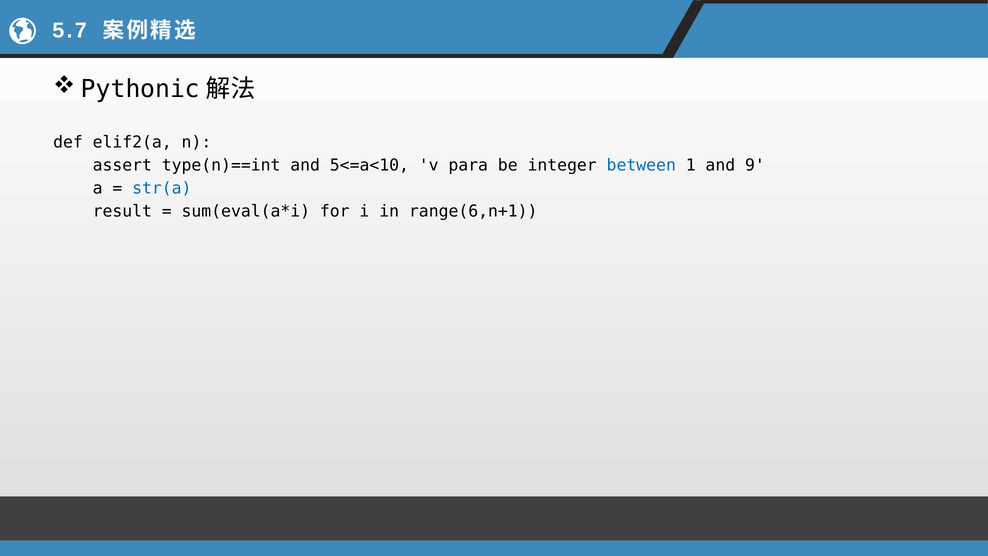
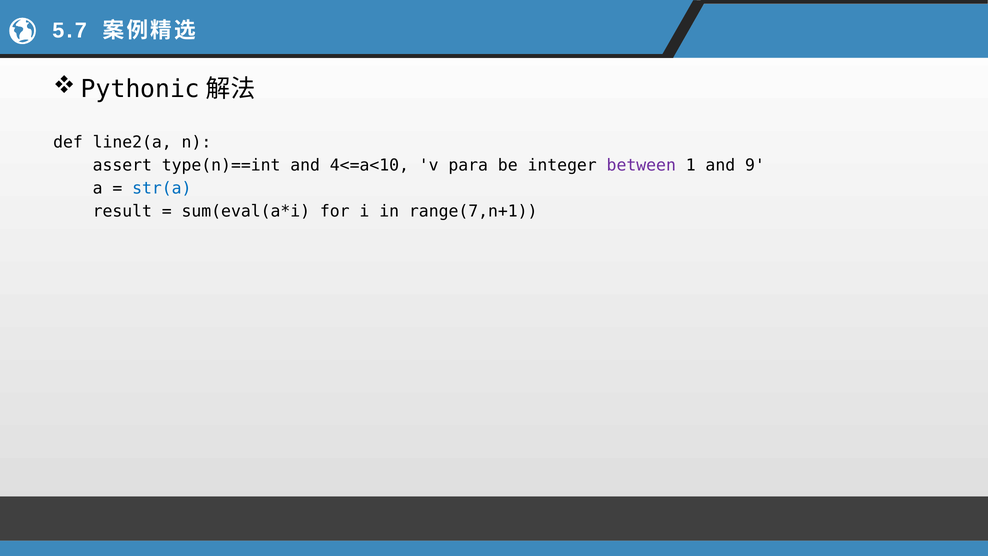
elif2(a: elif2(a -> line2(a
5<=a<10: 5<=a<10 -> 4<=a<10
between colour: blue -> purple
range(6,n+1: range(6,n+1 -> range(7,n+1
